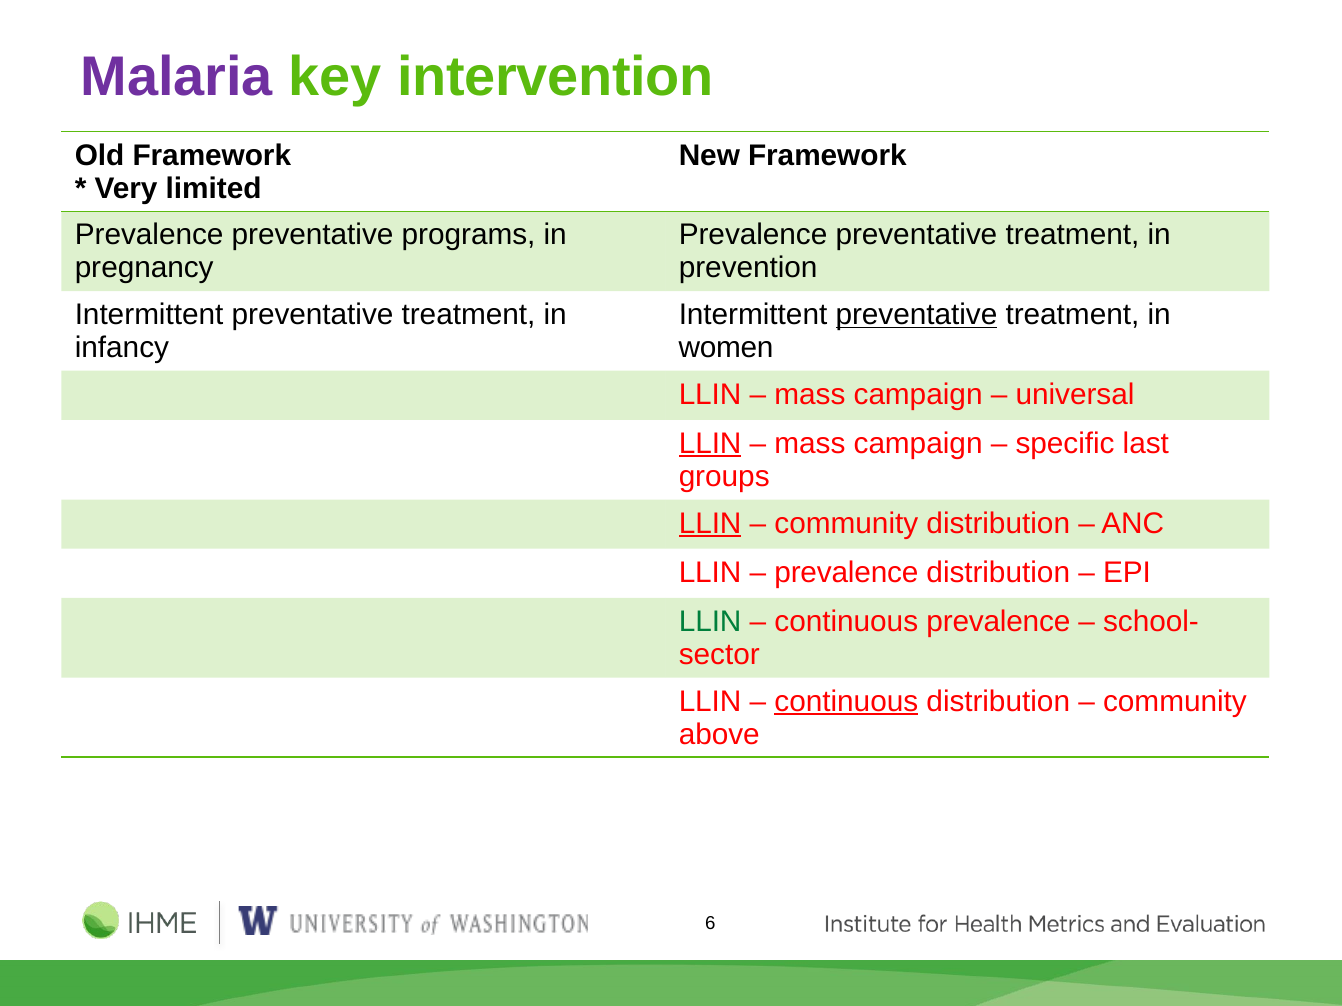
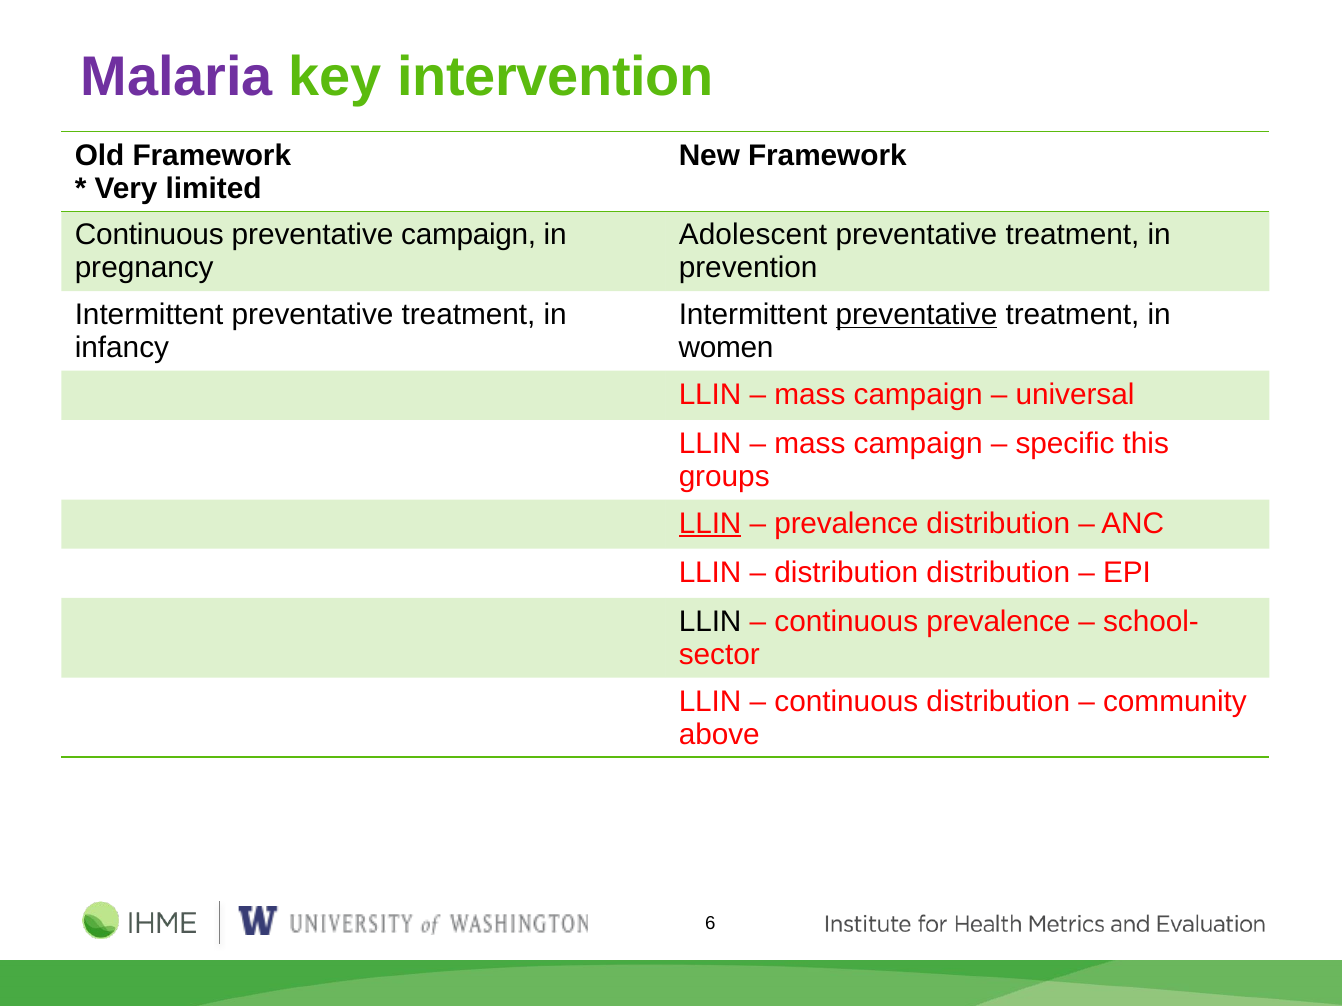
Prevalence at (149, 235): Prevalence -> Continuous
preventative programs: programs -> campaign
Prevalence at (753, 235): Prevalence -> Adolescent
LLIN at (710, 444) underline: present -> none
last: last -> this
community at (846, 524): community -> prevalence
prevalence at (846, 573): prevalence -> distribution
LLIN at (710, 622) colour: green -> black
continuous at (846, 702) underline: present -> none
